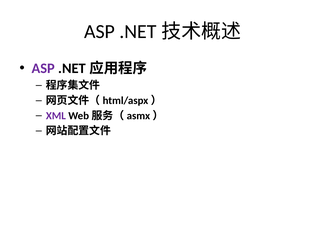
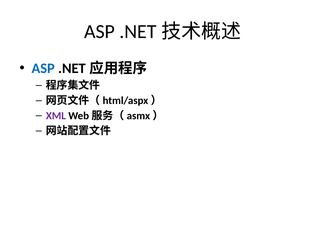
ASP at (43, 68) colour: purple -> blue
